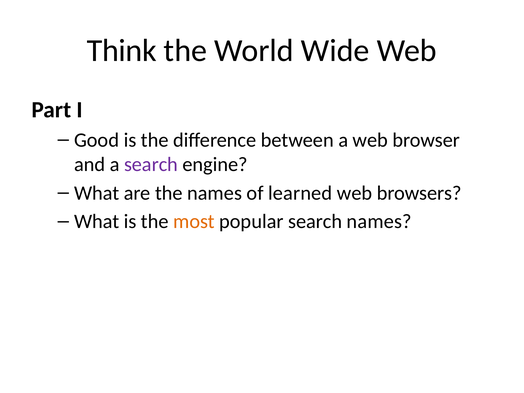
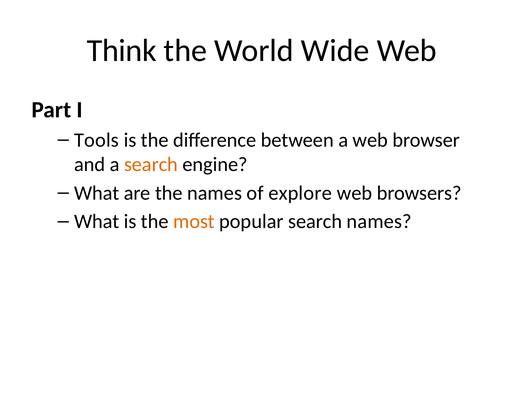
Good: Good -> Tools
search at (151, 164) colour: purple -> orange
learned: learned -> explore
